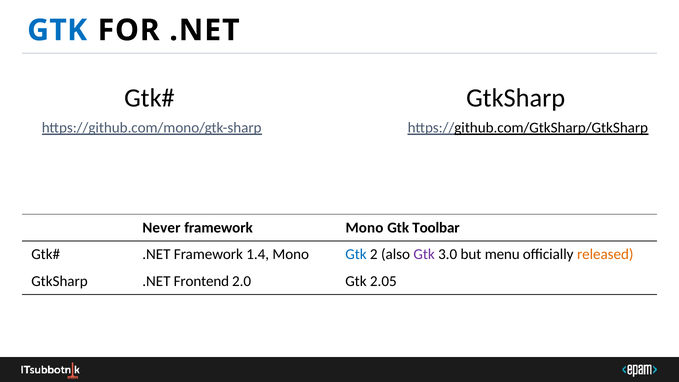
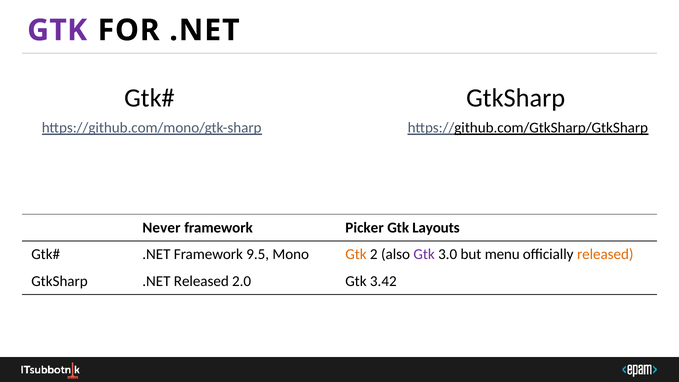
GTK at (57, 30) colour: blue -> purple
framework Mono: Mono -> Picker
Toolbar: Toolbar -> Layouts
1.4: 1.4 -> 9.5
Gtk at (356, 254) colour: blue -> orange
.NET Frontend: Frontend -> Released
2.05: 2.05 -> 3.42
